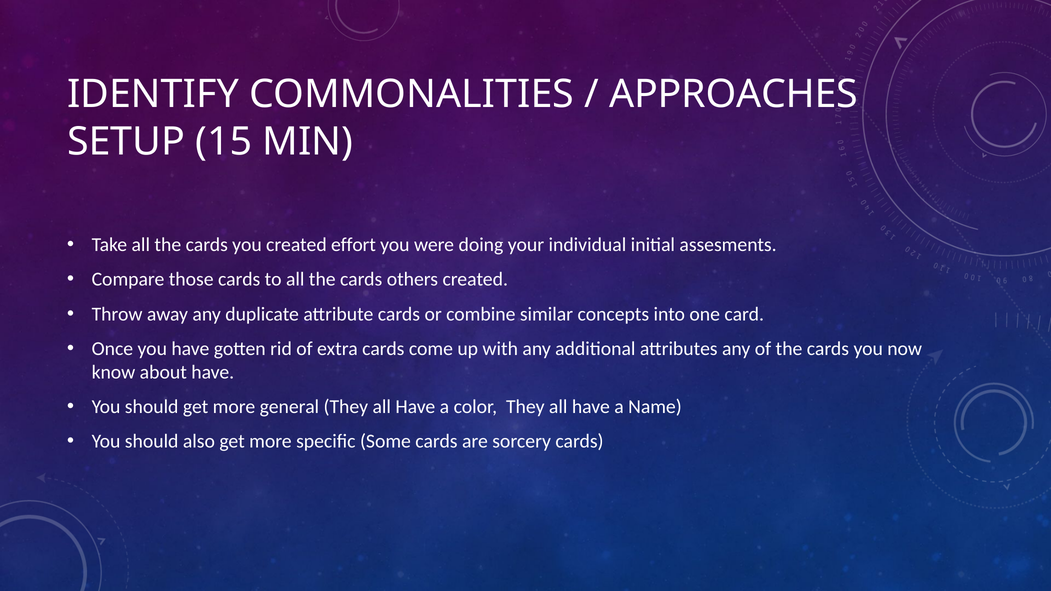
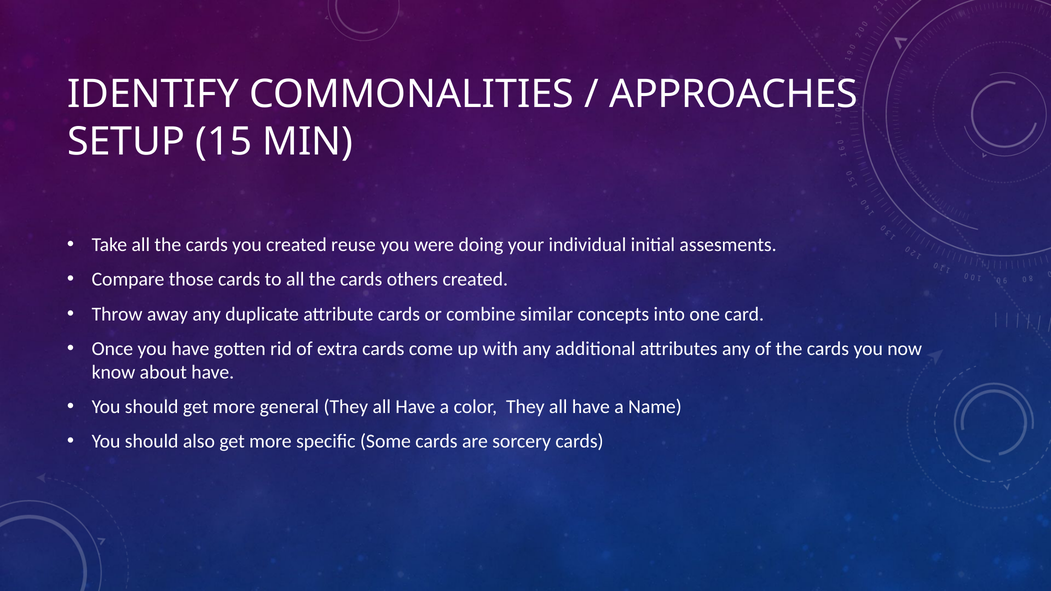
effort: effort -> reuse
